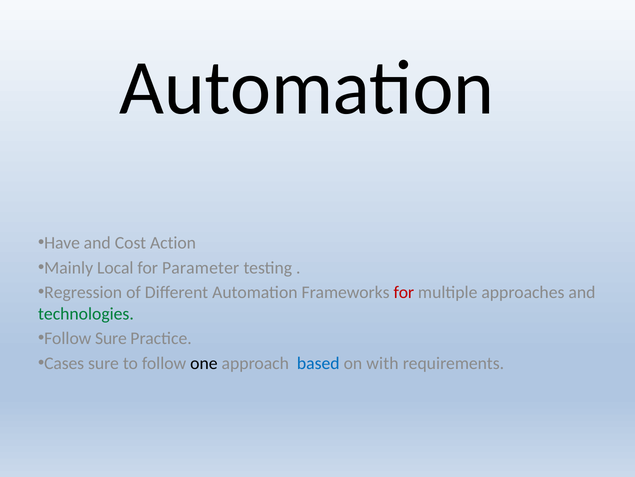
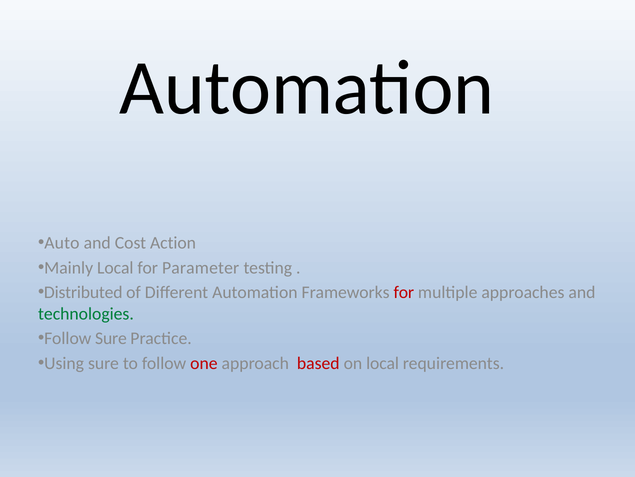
Have: Have -> Auto
Regression: Regression -> Distributed
Cases: Cases -> Using
one colour: black -> red
based colour: blue -> red
on with: with -> local
